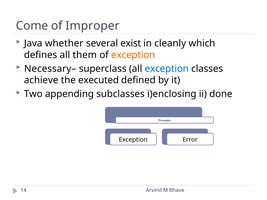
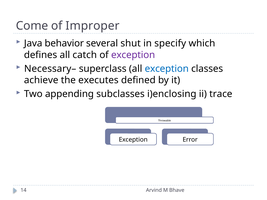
whether: whether -> behavior
exist: exist -> shut
cleanly: cleanly -> specify
them: them -> catch
exception at (133, 55) colour: orange -> purple
executed: executed -> executes
done: done -> trace
